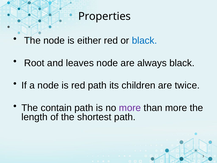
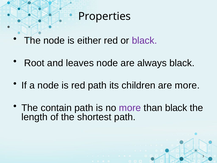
black at (144, 41) colour: blue -> purple
are twice: twice -> more
than more: more -> black
